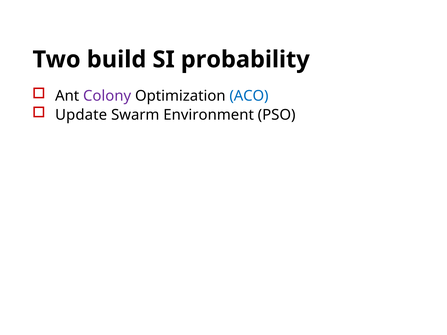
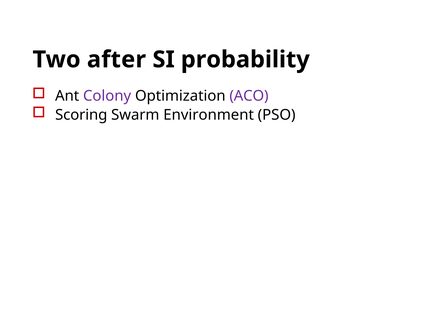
build: build -> after
ACO colour: blue -> purple
Update: Update -> Scoring
